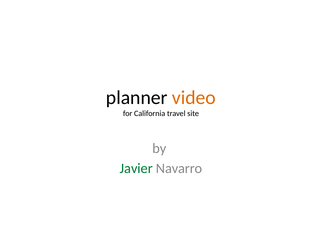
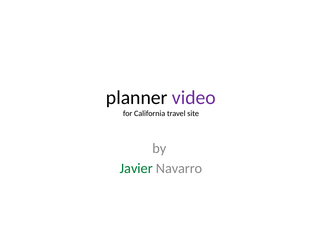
video colour: orange -> purple
